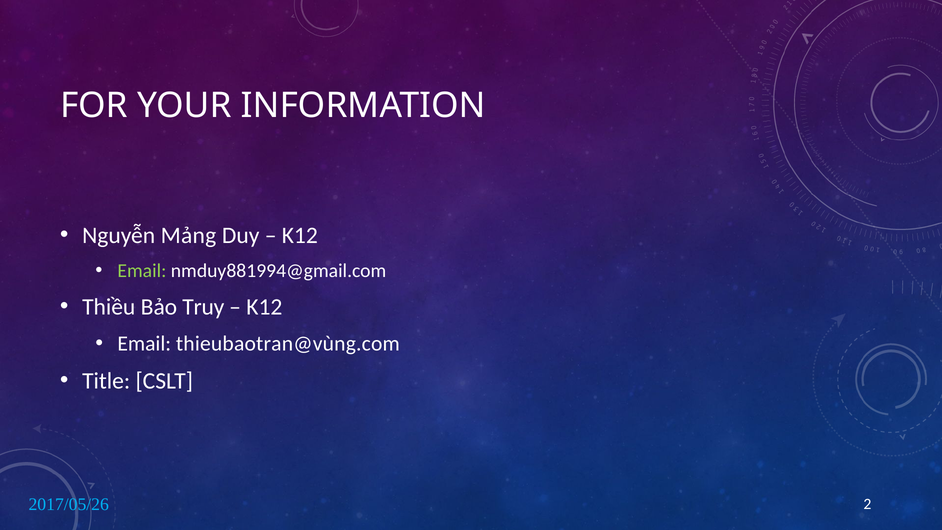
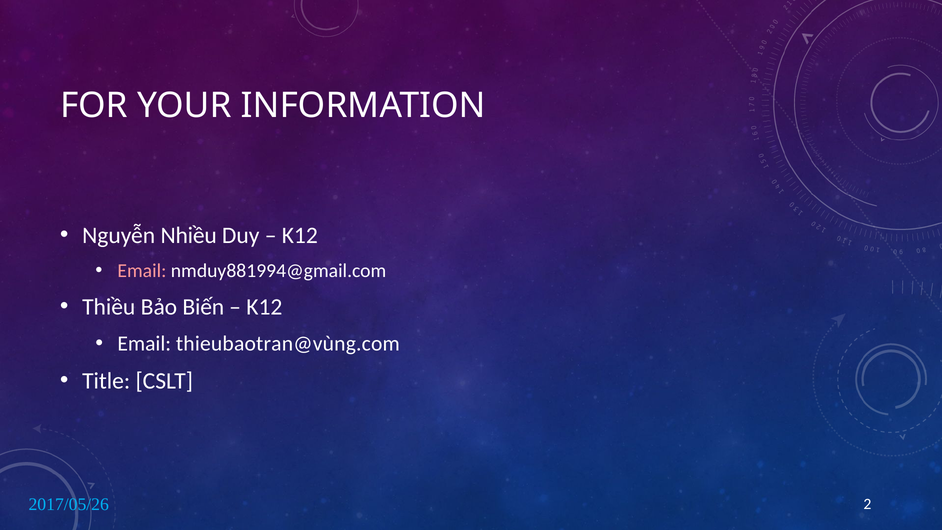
Mảng: Mảng -> Nhiều
Email at (142, 271) colour: light green -> pink
Truy: Truy -> Biến
